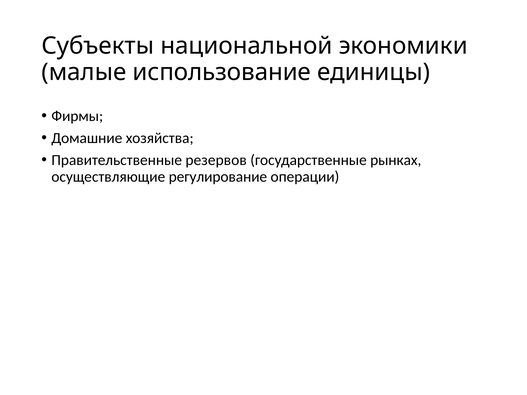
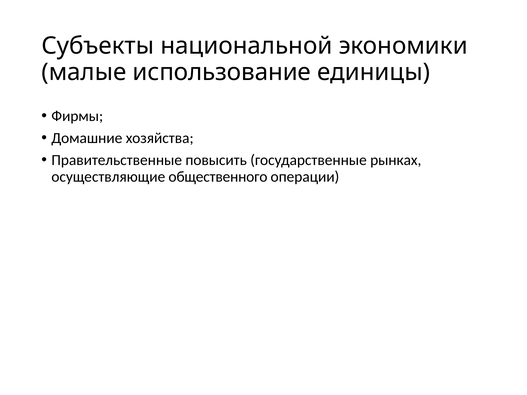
резервов: резервов -> повысить
регулирование: регулирование -> общественного
